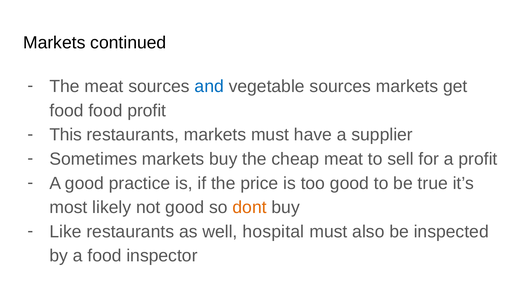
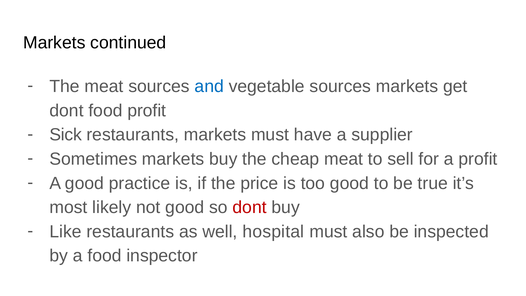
food at (67, 111): food -> dont
This: This -> Sick
dont at (250, 207) colour: orange -> red
